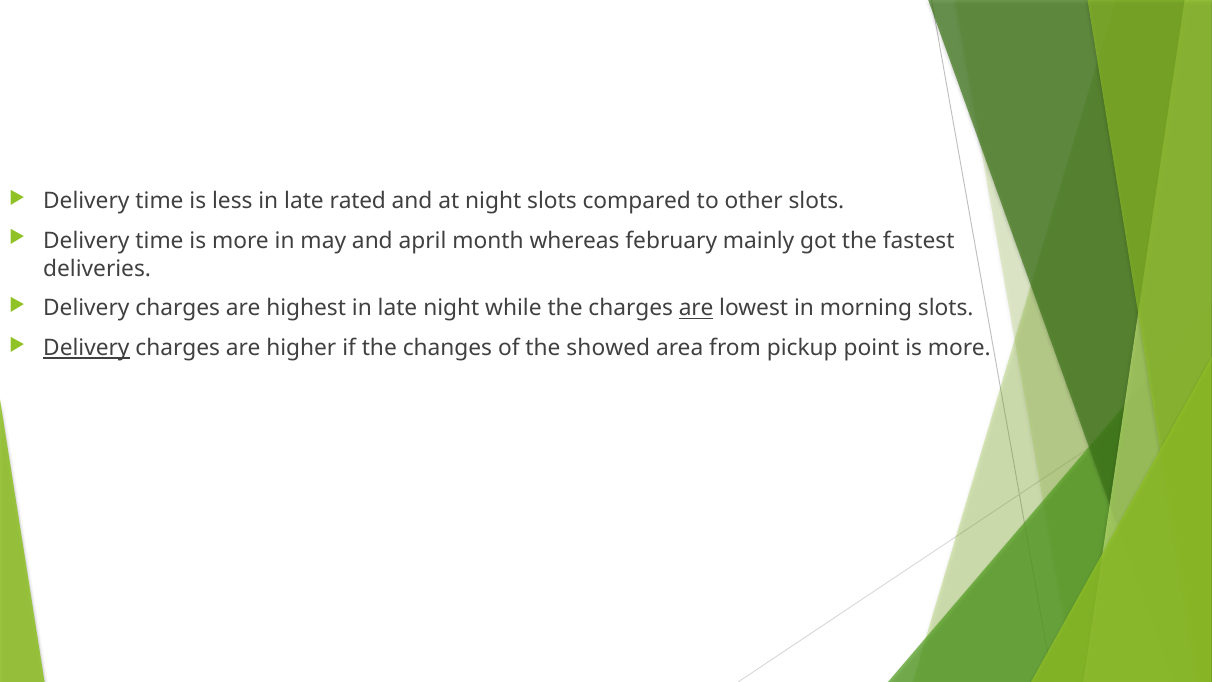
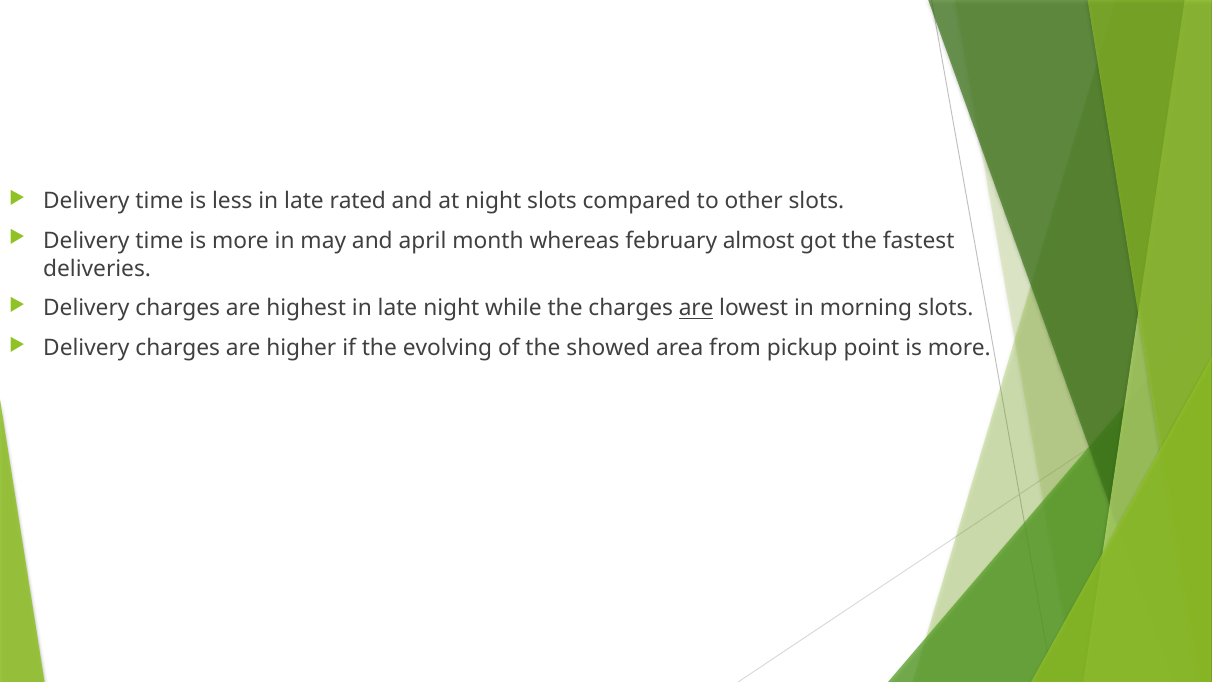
mainly: mainly -> almost
Delivery at (86, 348) underline: present -> none
changes: changes -> evolving
